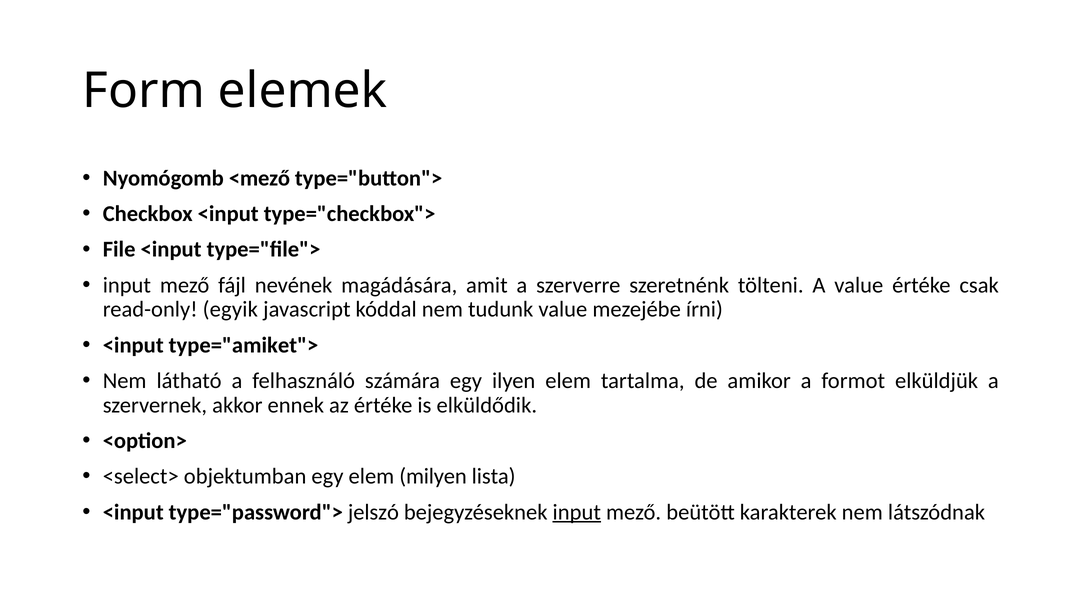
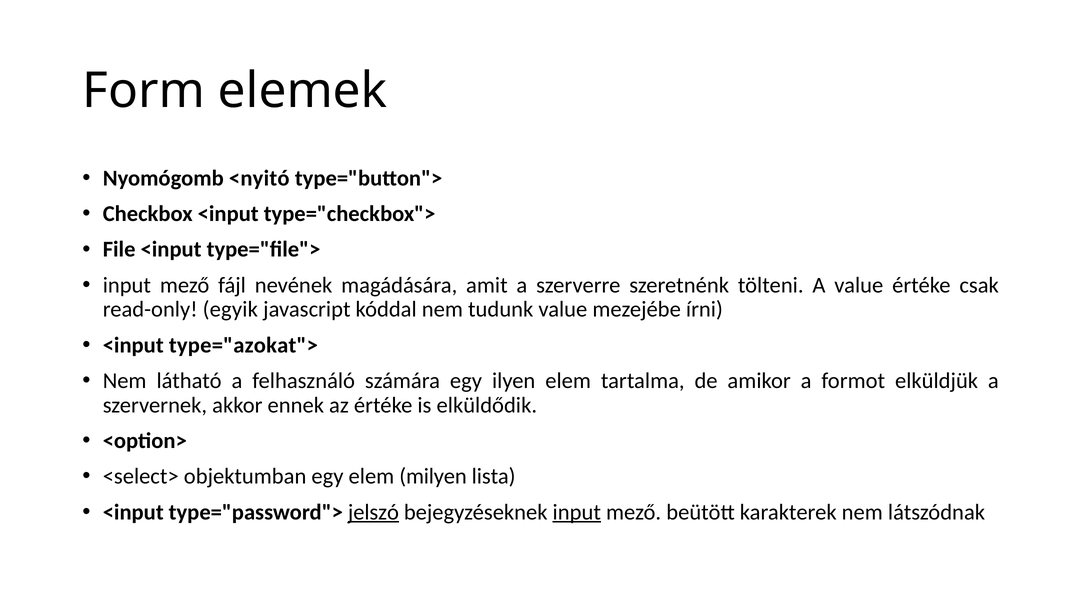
<mező: <mező -> <nyitó
type="amiket">: type="amiket"> -> type="azokat">
jelszó underline: none -> present
